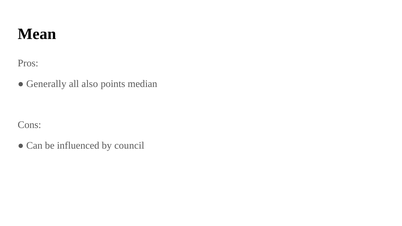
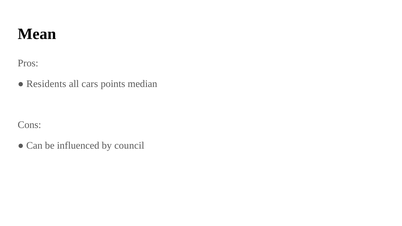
Generally: Generally -> Residents
also: also -> cars
